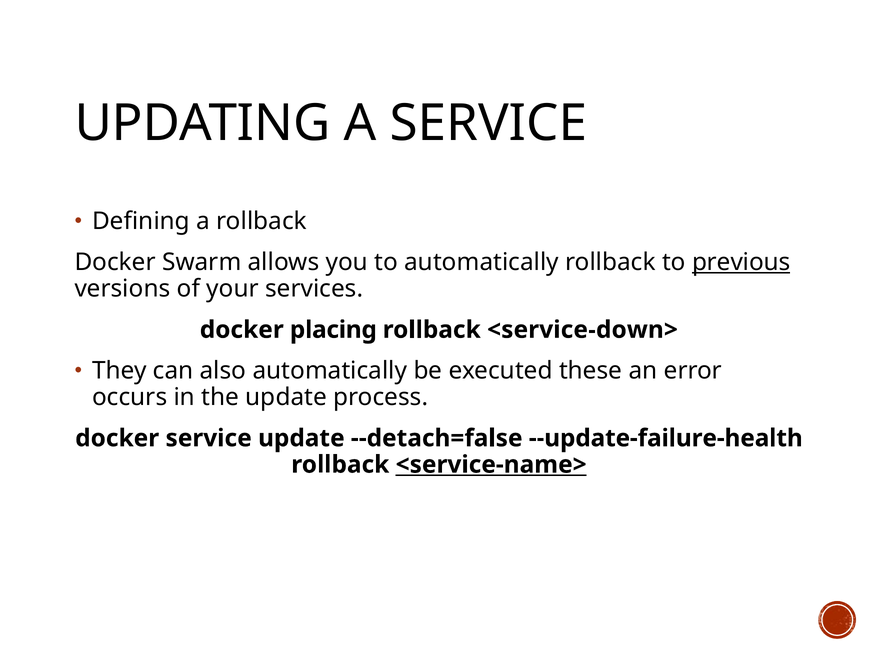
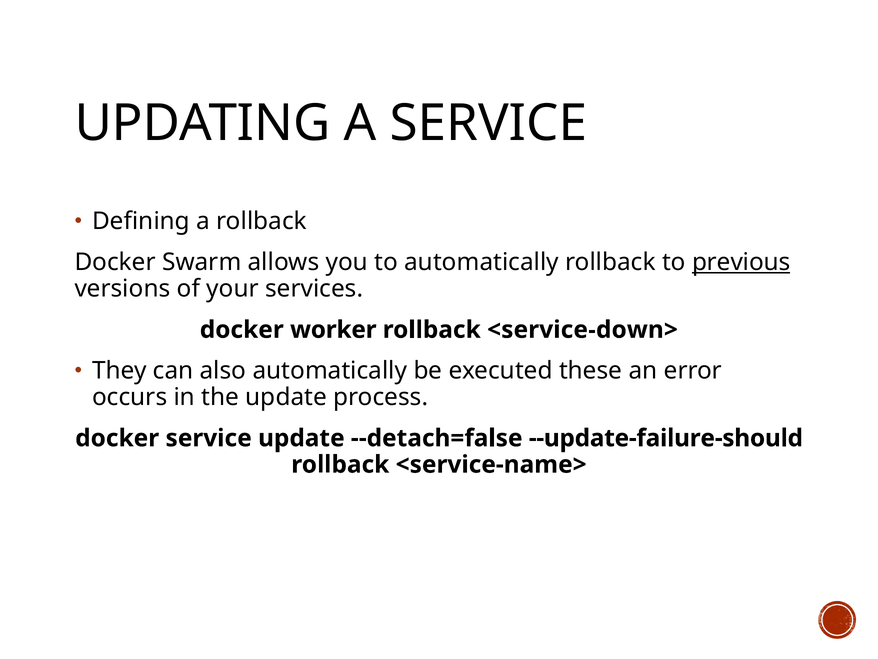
placing: placing -> worker
--update-failure-health: --update-failure-health -> --update-failure-should
<service-name> underline: present -> none
